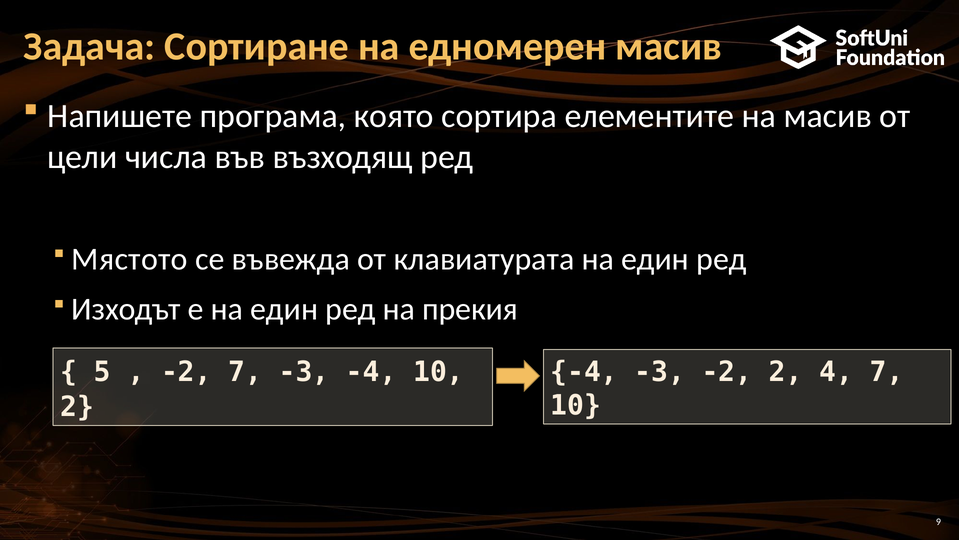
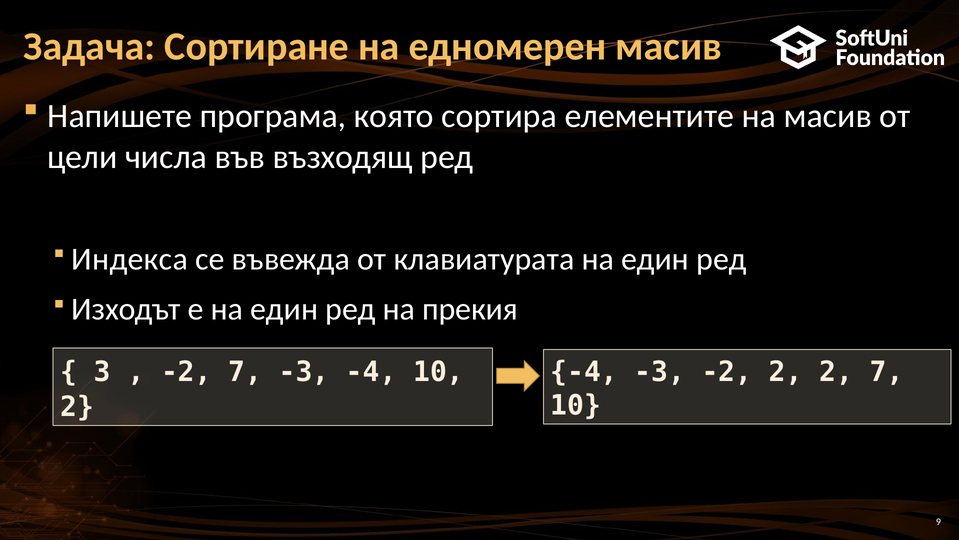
Мястото: Мястото -> Индекса
5: 5 -> 3
2 4: 4 -> 2
